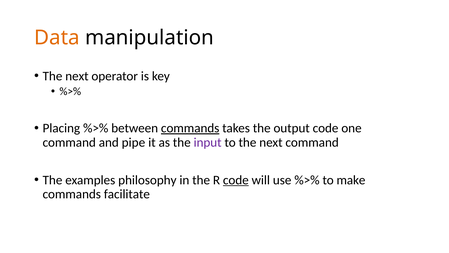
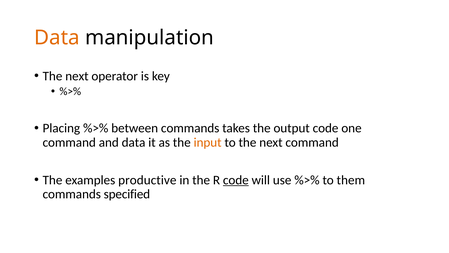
commands at (190, 128) underline: present -> none
and pipe: pipe -> data
input colour: purple -> orange
philosophy: philosophy -> productive
make: make -> them
facilitate: facilitate -> specified
